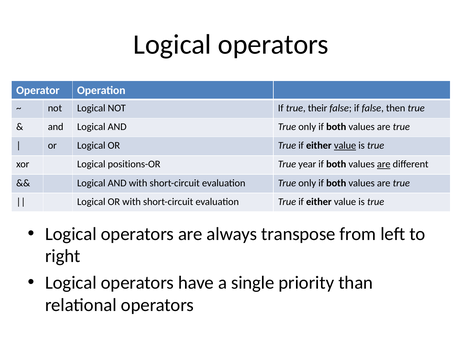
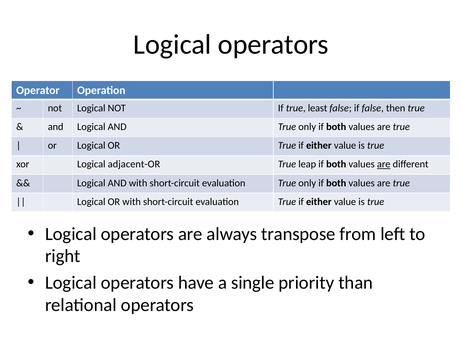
their: their -> least
value at (345, 146) underline: present -> none
positions-OR: positions-OR -> adjacent-OR
year: year -> leap
